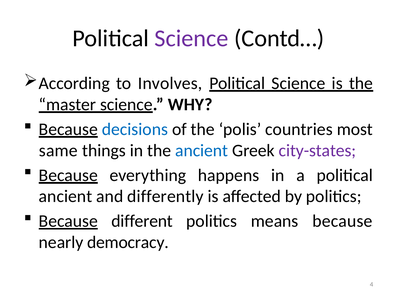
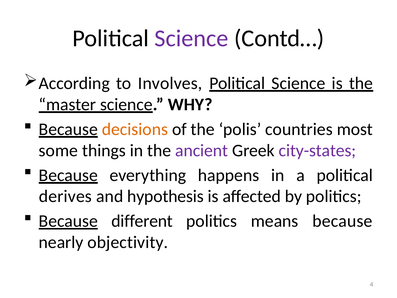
decisions colour: blue -> orange
same: same -> some
ancient at (202, 150) colour: blue -> purple
ancient at (65, 196): ancient -> derives
differently: differently -> hypothesis
democracy: democracy -> objectivity
